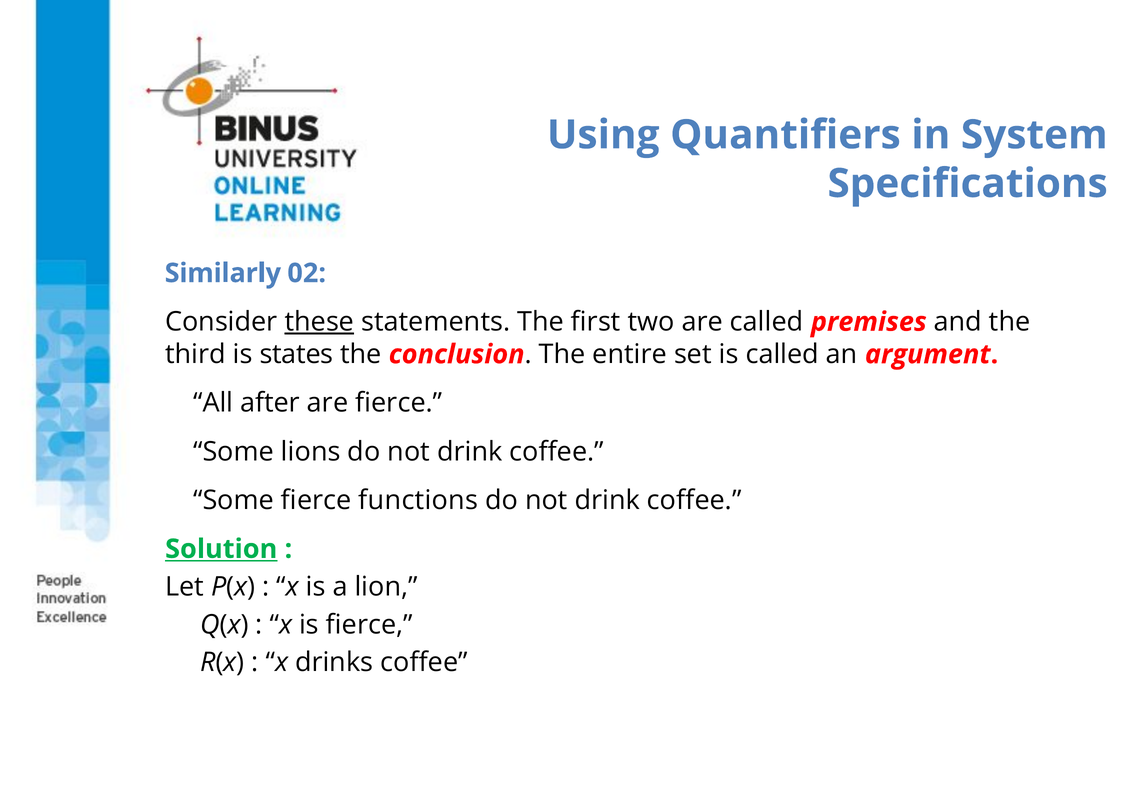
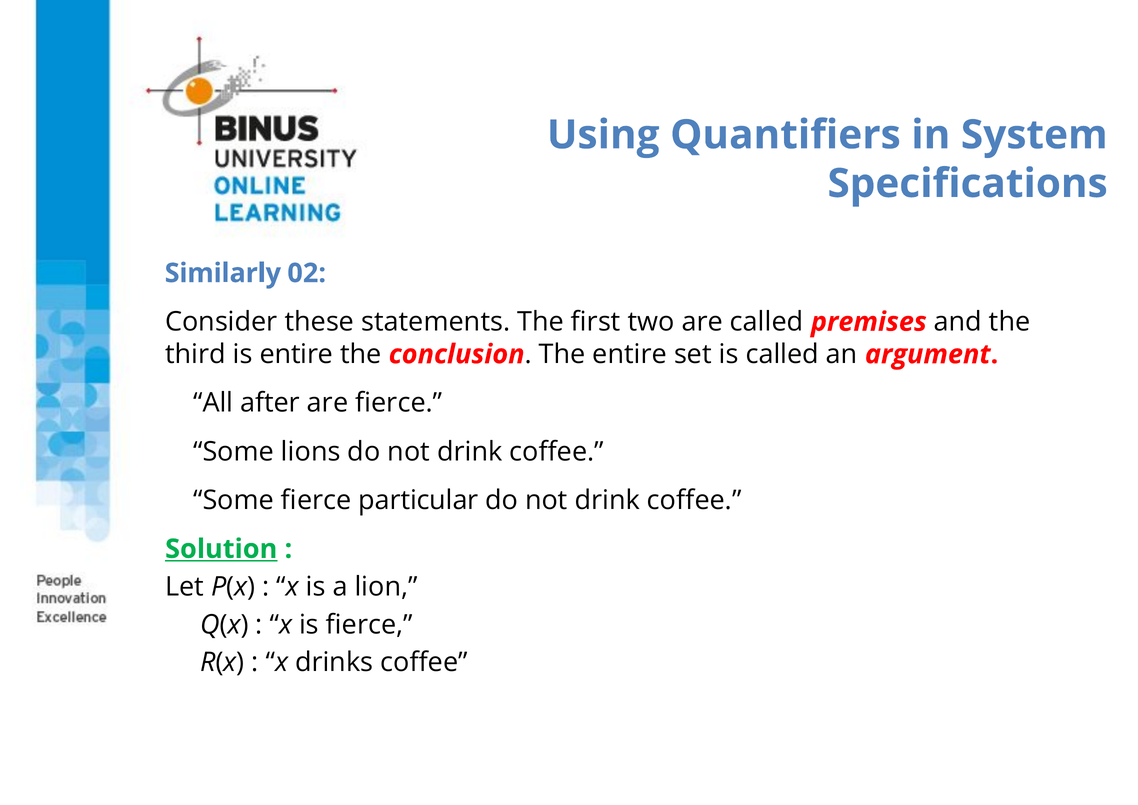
these underline: present -> none
is states: states -> entire
functions: functions -> particular
